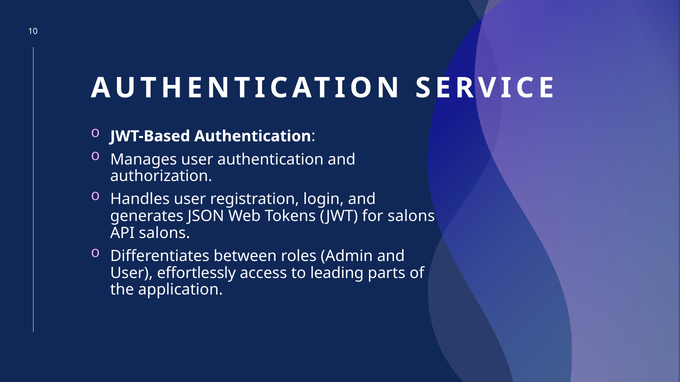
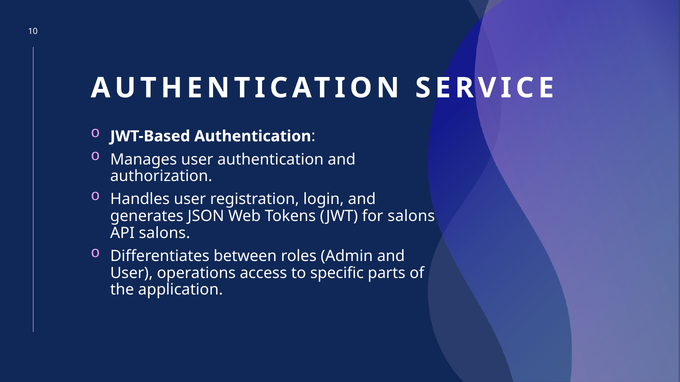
effortlessly: effortlessly -> operations
leading: leading -> specific
